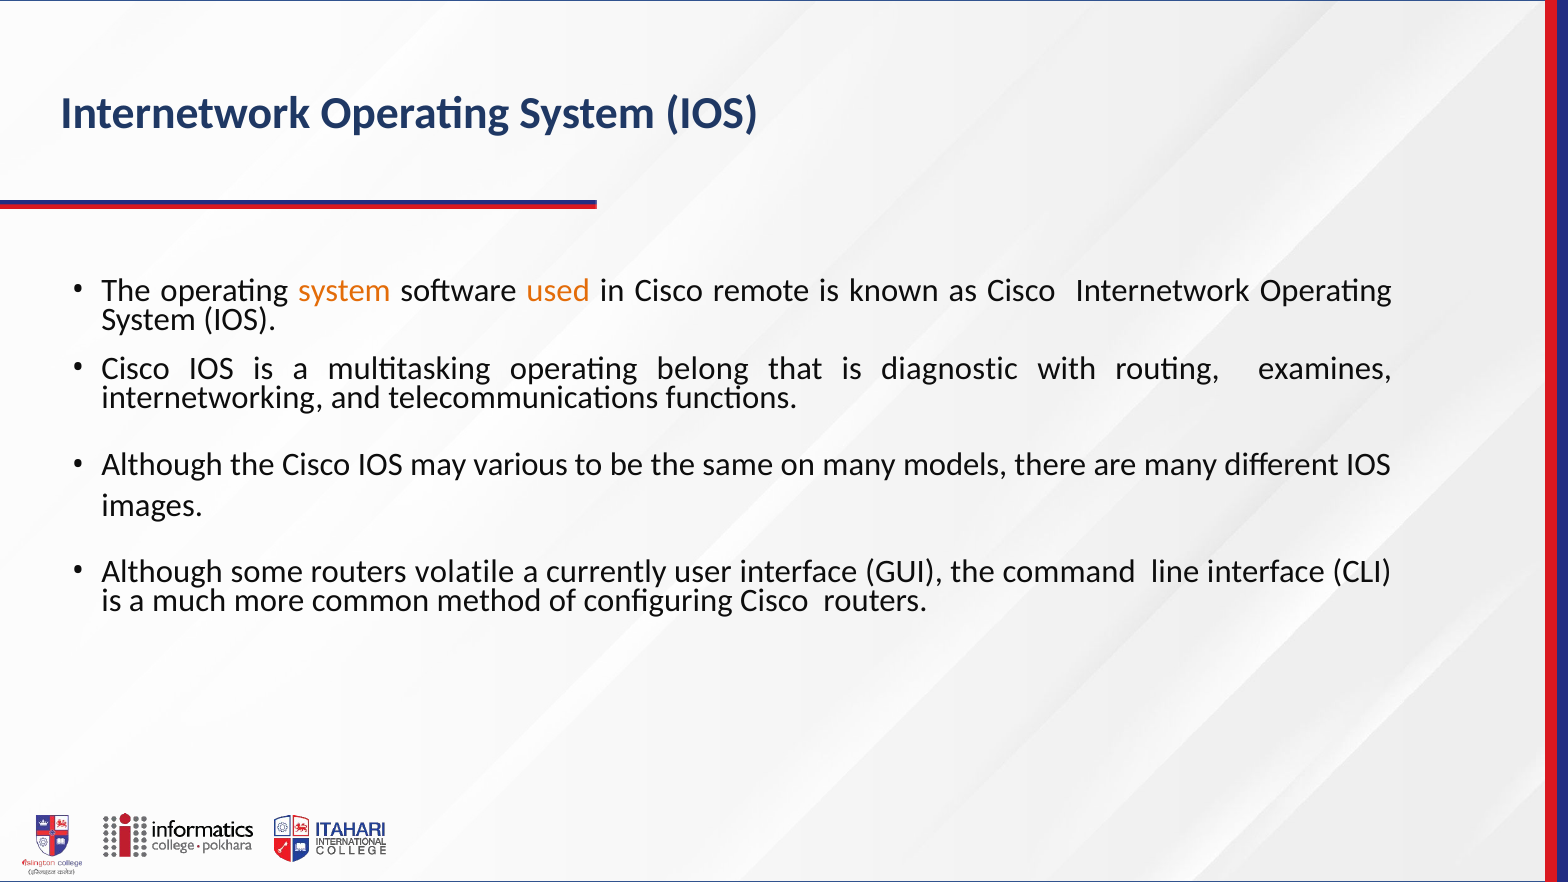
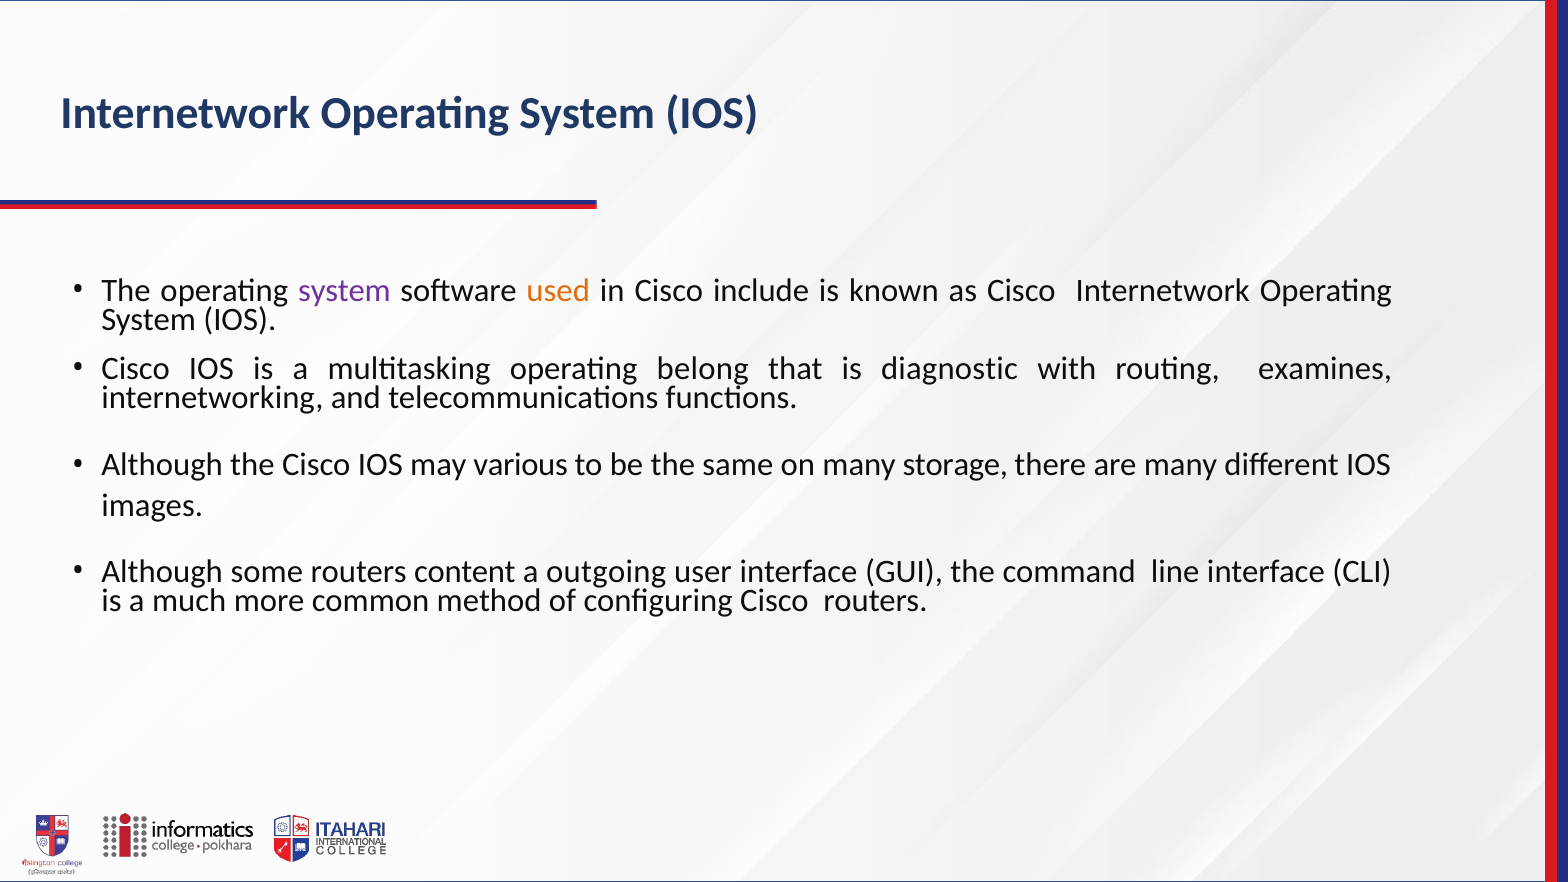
system at (344, 290) colour: orange -> purple
remote: remote -> include
models: models -> storage
volatile: volatile -> content
currently: currently -> outgoing
